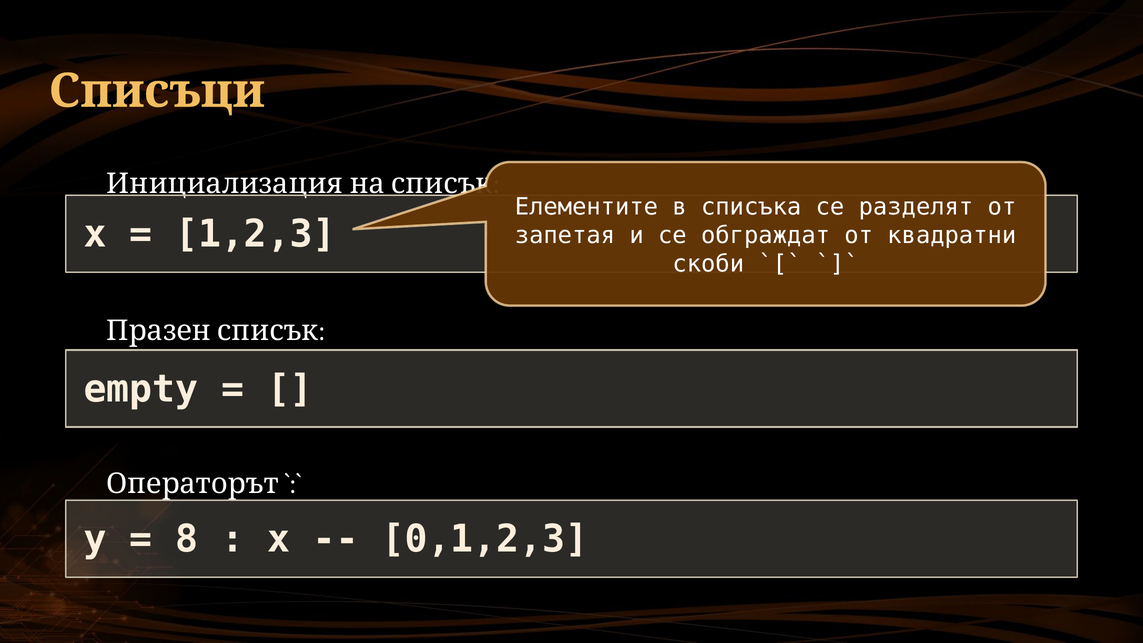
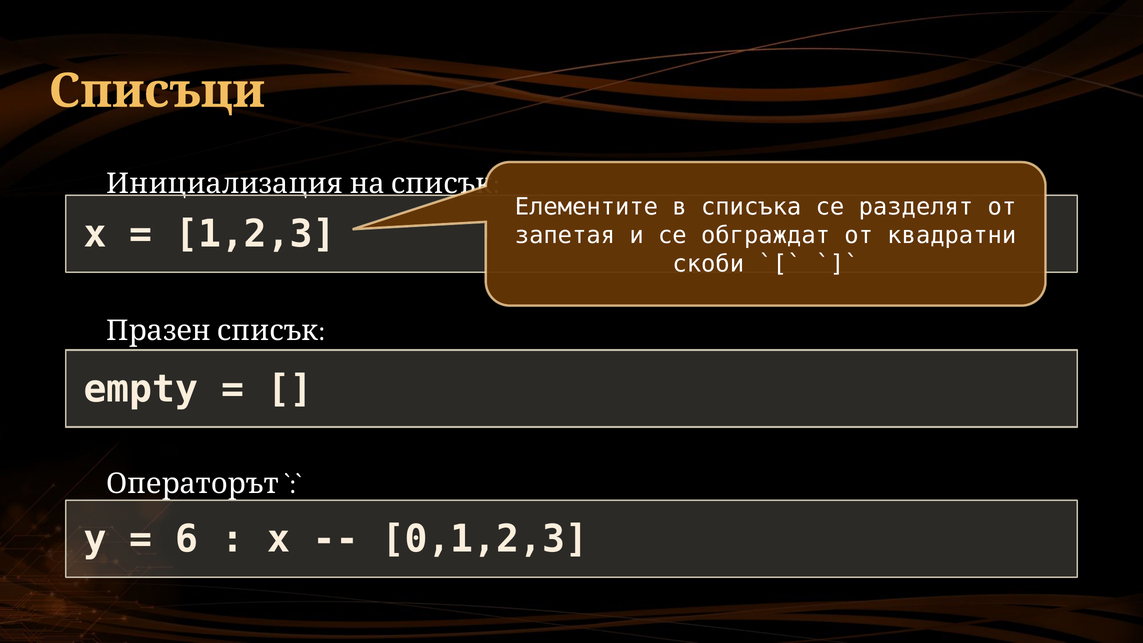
8: 8 -> 6
